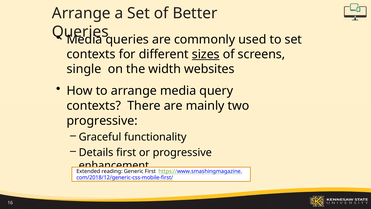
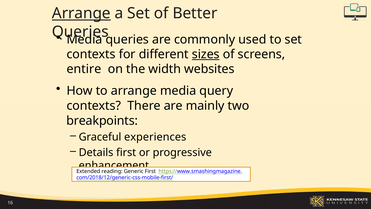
Arrange at (81, 13) underline: none -> present
single: single -> entire
progressive at (102, 121): progressive -> breakpoints
functionality: functionality -> experiences
